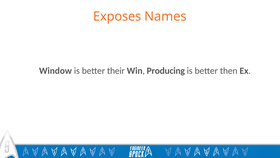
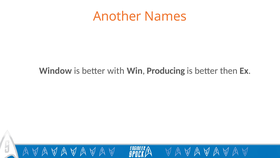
Exposes: Exposes -> Another
their: their -> with
